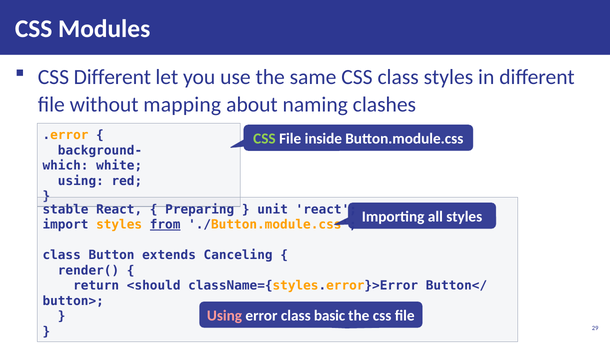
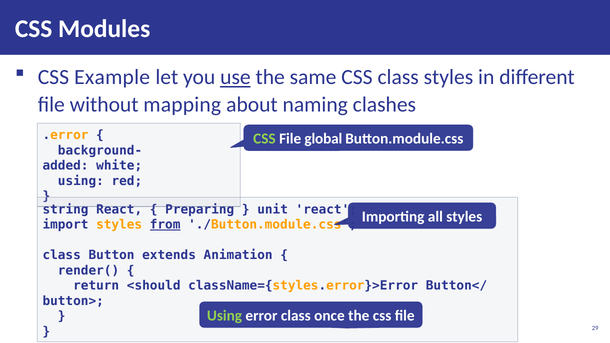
CSS Different: Different -> Example
use underline: none -> present
inside: inside -> global
which: which -> added
stable: stable -> string
Canceling: Canceling -> Animation
Using at (225, 316) colour: pink -> light green
basic: basic -> once
